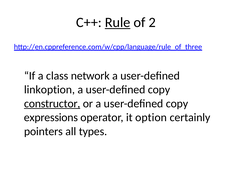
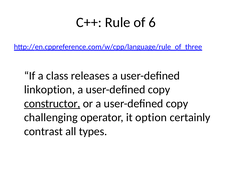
Rule underline: present -> none
2: 2 -> 6
network: network -> releases
expressions: expressions -> challenging
pointers: pointers -> contrast
